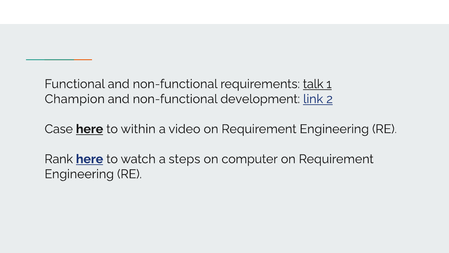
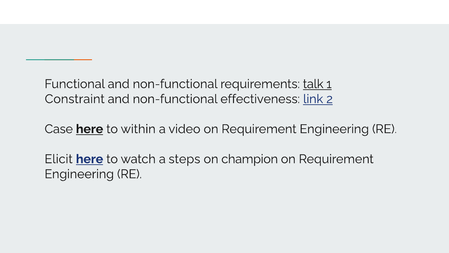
Champion: Champion -> Constraint
development: development -> effectiveness
Rank: Rank -> Elicit
computer: computer -> champion
